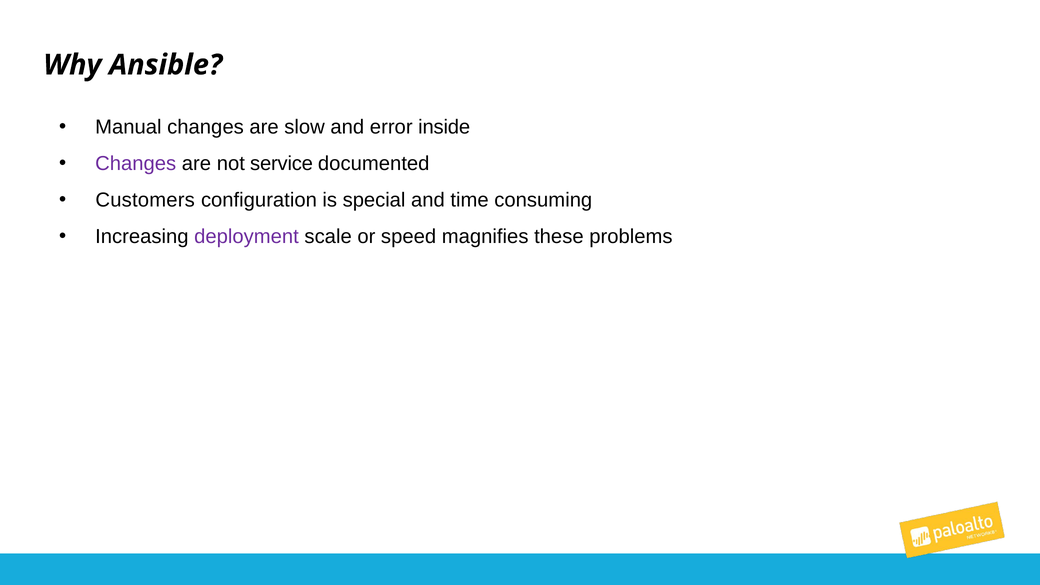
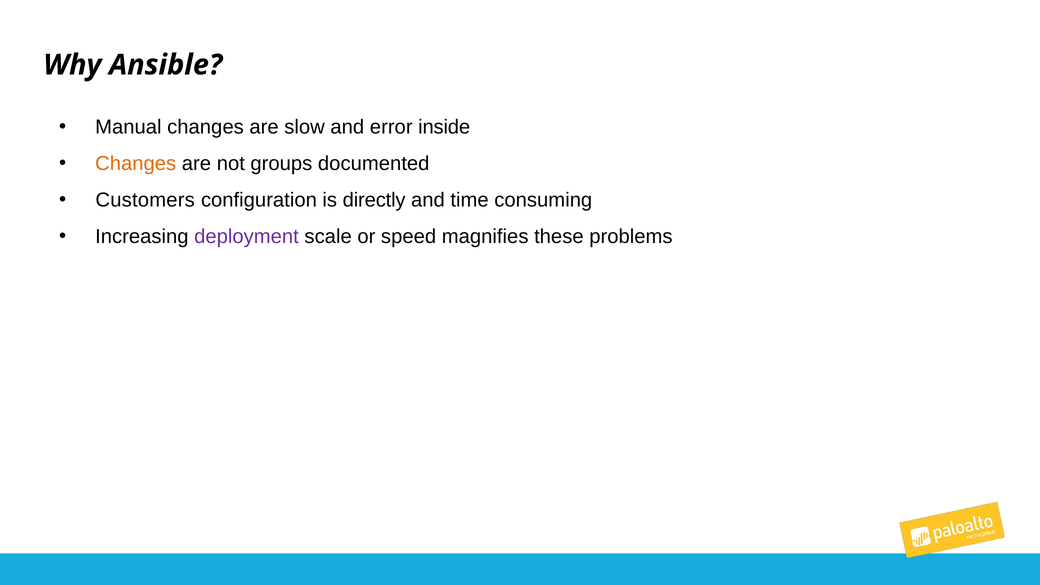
Changes at (136, 164) colour: purple -> orange
service: service -> groups
special: special -> directly
